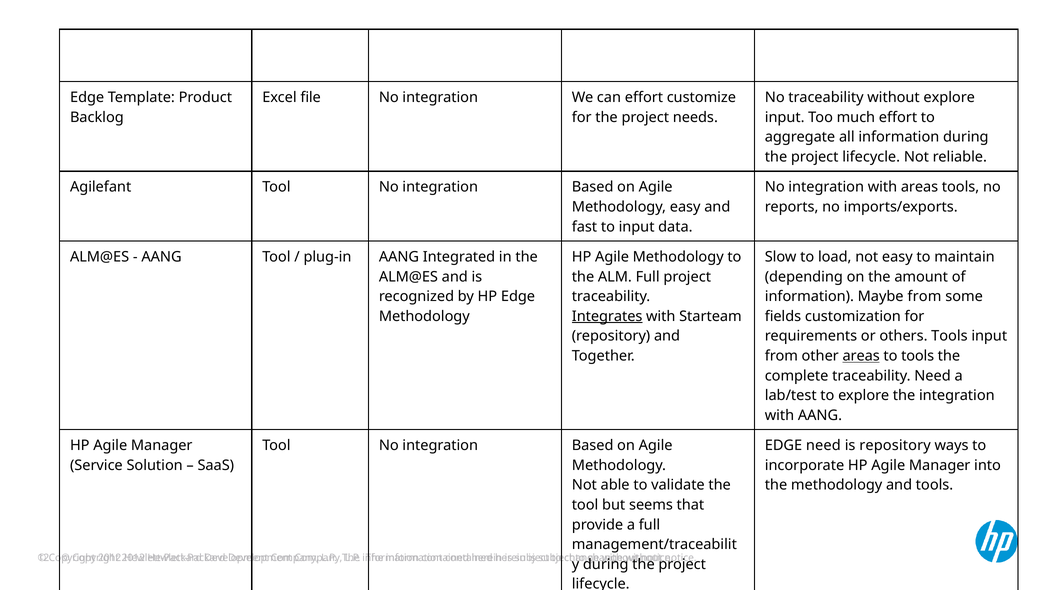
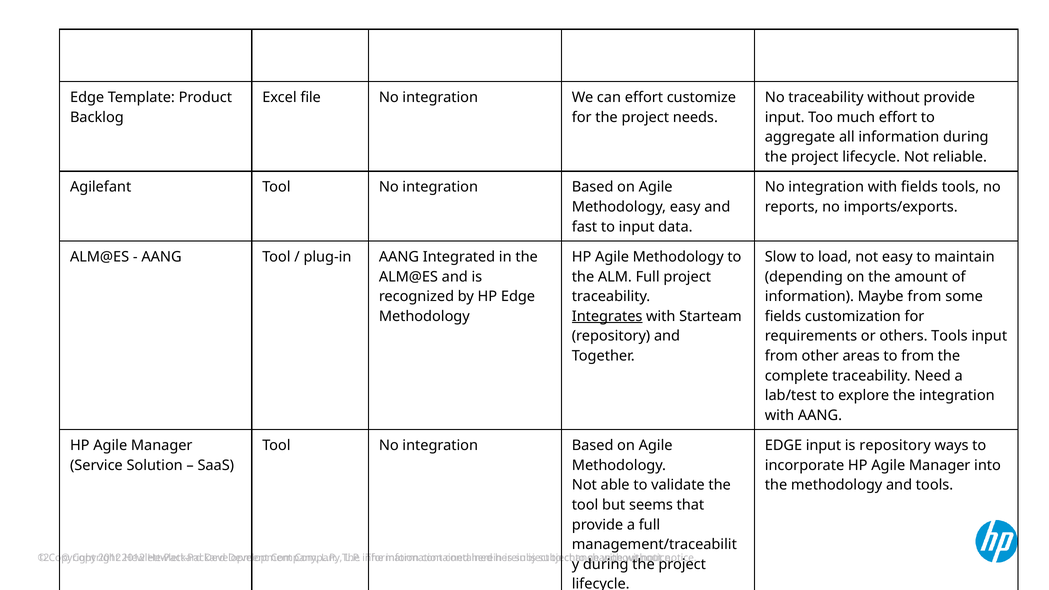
without explore: explore -> provide
with areas: areas -> fields
areas at (861, 356) underline: present -> none
to tools: tools -> from
EDGE need: need -> input
